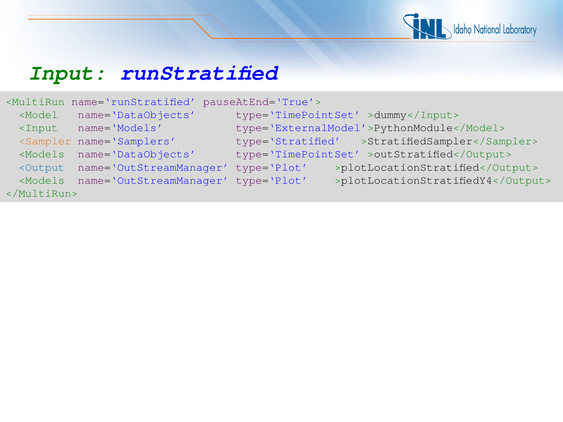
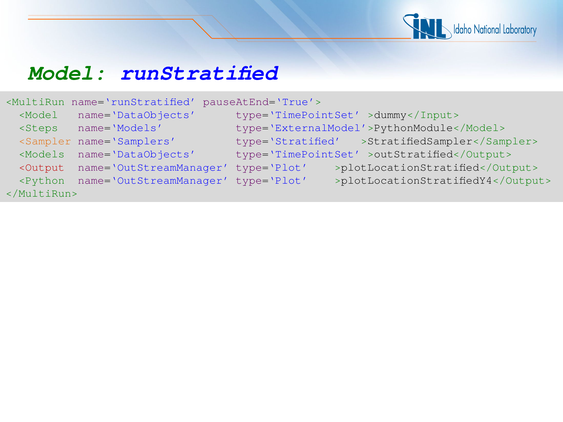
Input: Input -> Model
<Input: <Input -> <Steps
<Output colour: blue -> red
<Models at (42, 180): <Models -> <Python
